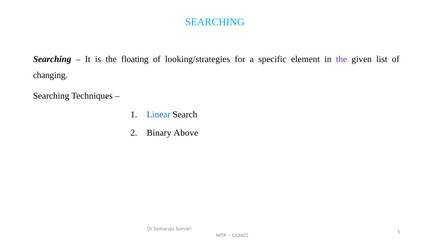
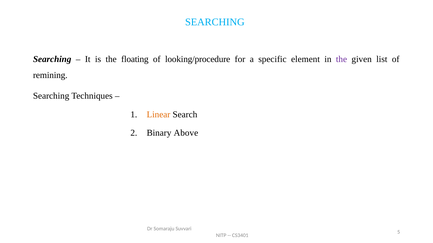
looking/strategies: looking/strategies -> looking/procedure
changing: changing -> remining
Linear colour: blue -> orange
